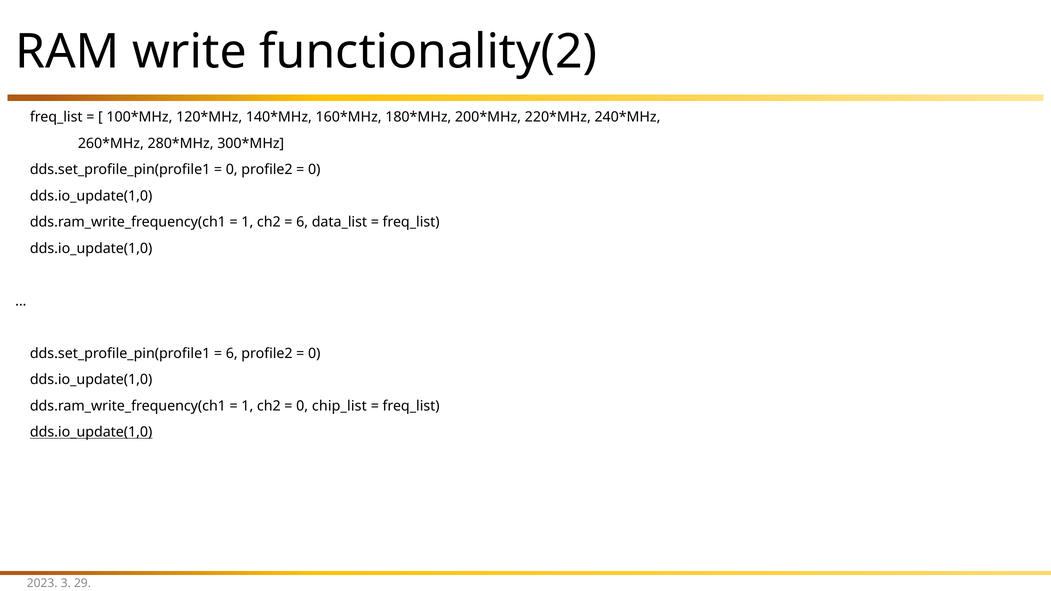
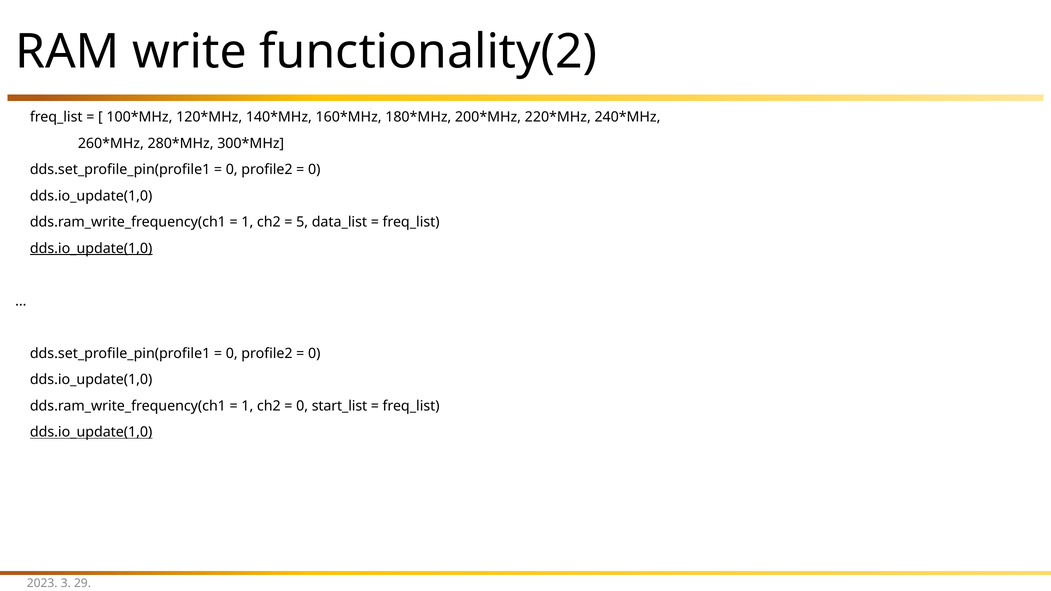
6 at (302, 222): 6 -> 5
dds.io_update(1,0 at (91, 248) underline: none -> present
6 at (232, 354): 6 -> 0
chip_list: chip_list -> start_list
